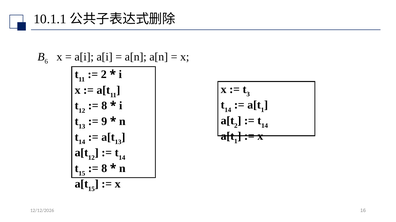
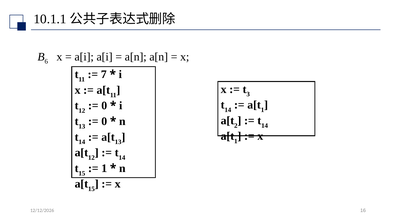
2 at (104, 75): 2 -> 7
8 at (104, 106): 8 -> 0
9 at (104, 122): 9 -> 0
8 at (104, 169): 8 -> 1
